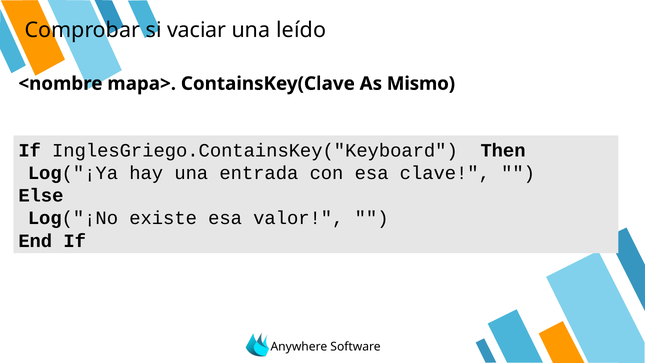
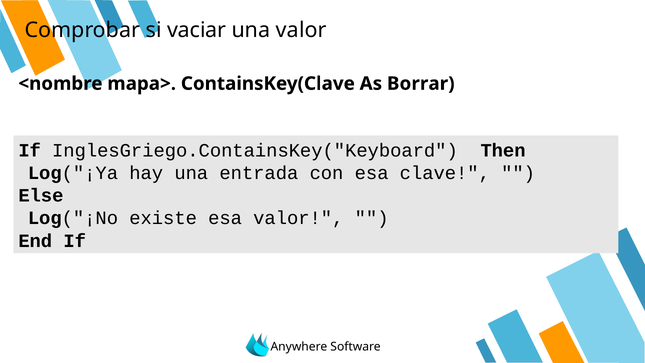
una leído: leído -> valor
Mismo: Mismo -> Borrar
